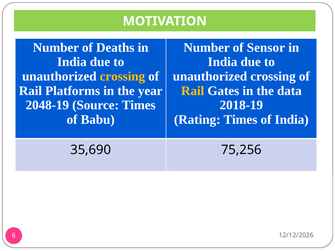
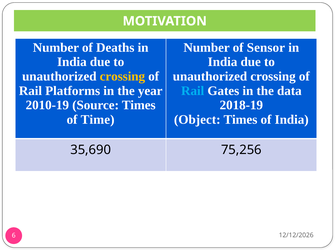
Rail at (193, 91) colour: yellow -> light blue
2048-19: 2048-19 -> 2010-19
Babu: Babu -> Time
Rating: Rating -> Object
